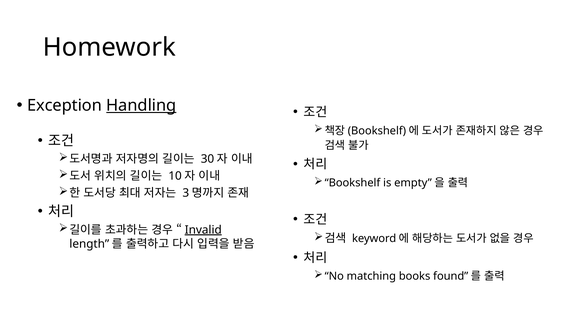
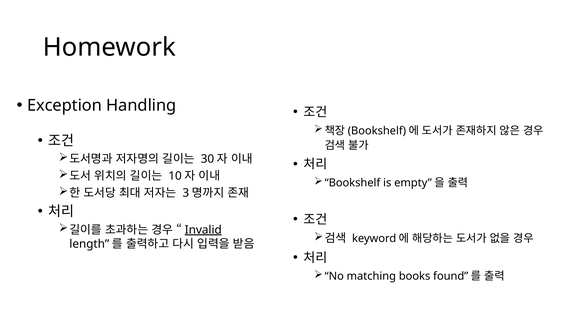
Handling underline: present -> none
